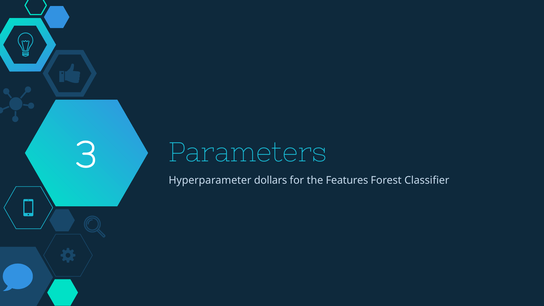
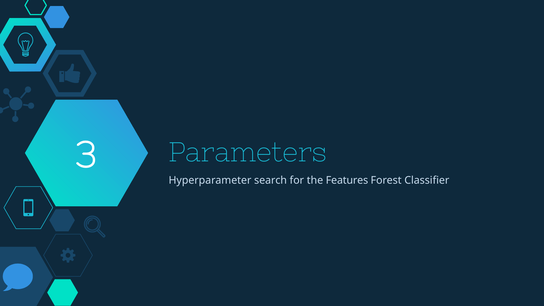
dollars: dollars -> search
